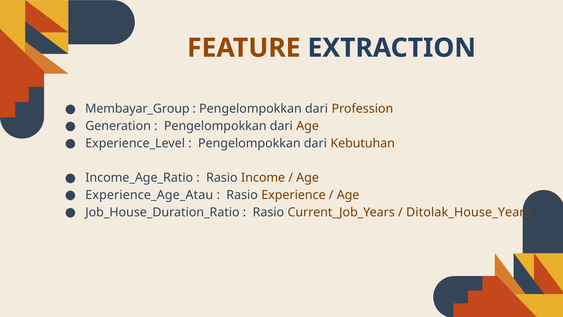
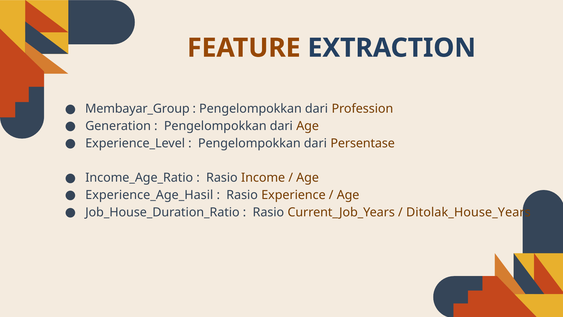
Kebutuhan: Kebutuhan -> Persentase
Experience_Age_Atau: Experience_Age_Atau -> Experience_Age_Hasil
